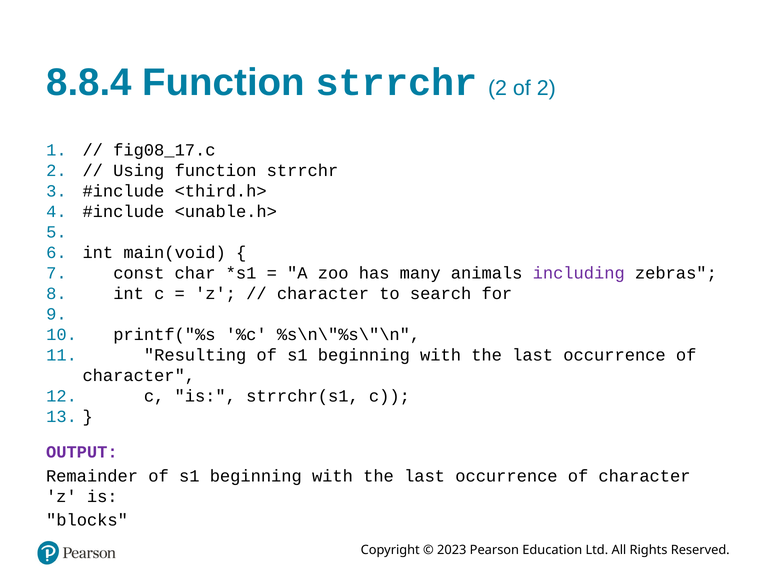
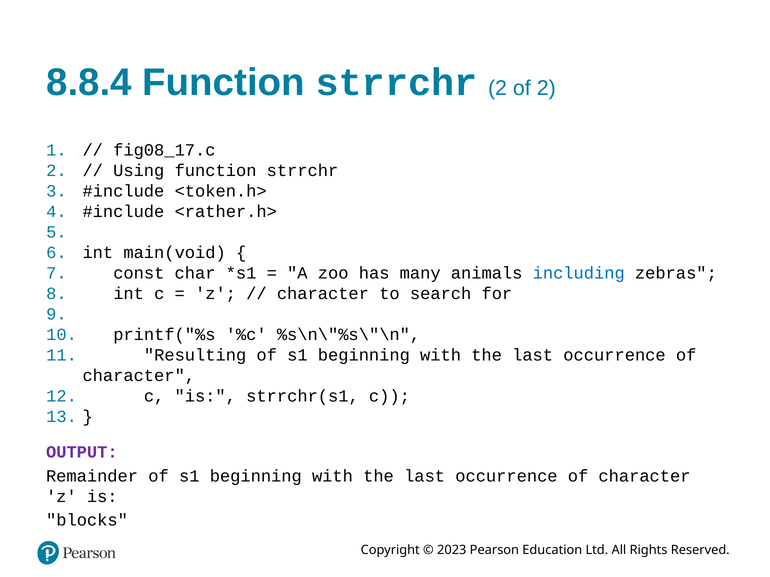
<third.h>: <third.h> -> <token.h>
<unable.h>: <unable.h> -> <rather.h>
including colour: purple -> blue
